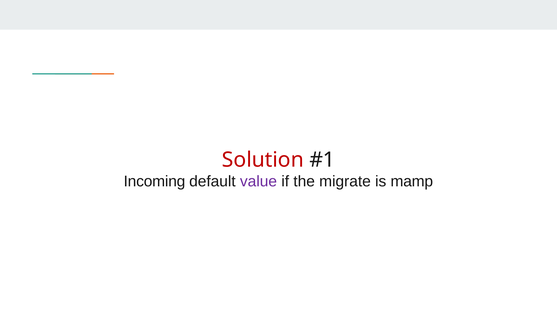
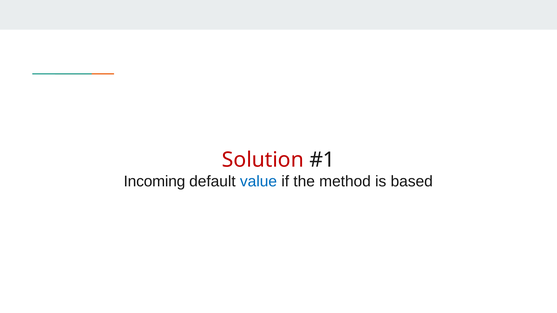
value colour: purple -> blue
migrate: migrate -> method
mamp: mamp -> based
